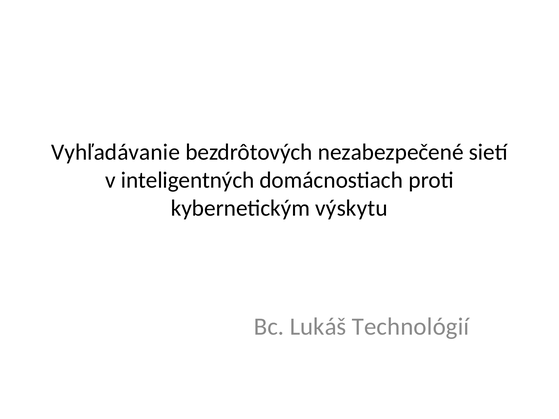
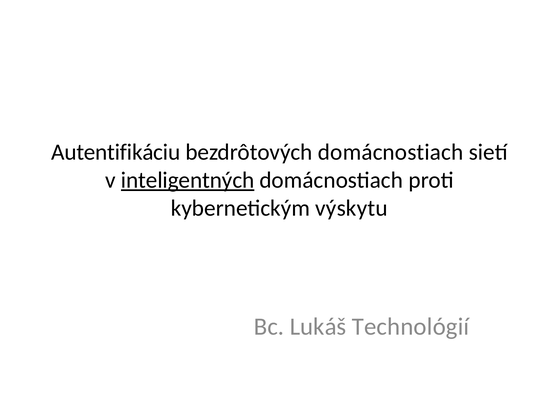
Vyhľadávanie: Vyhľadávanie -> Autentifikáciu
bezdrôtových nezabezpečené: nezabezpečené -> domácnostiach
inteligentných underline: none -> present
